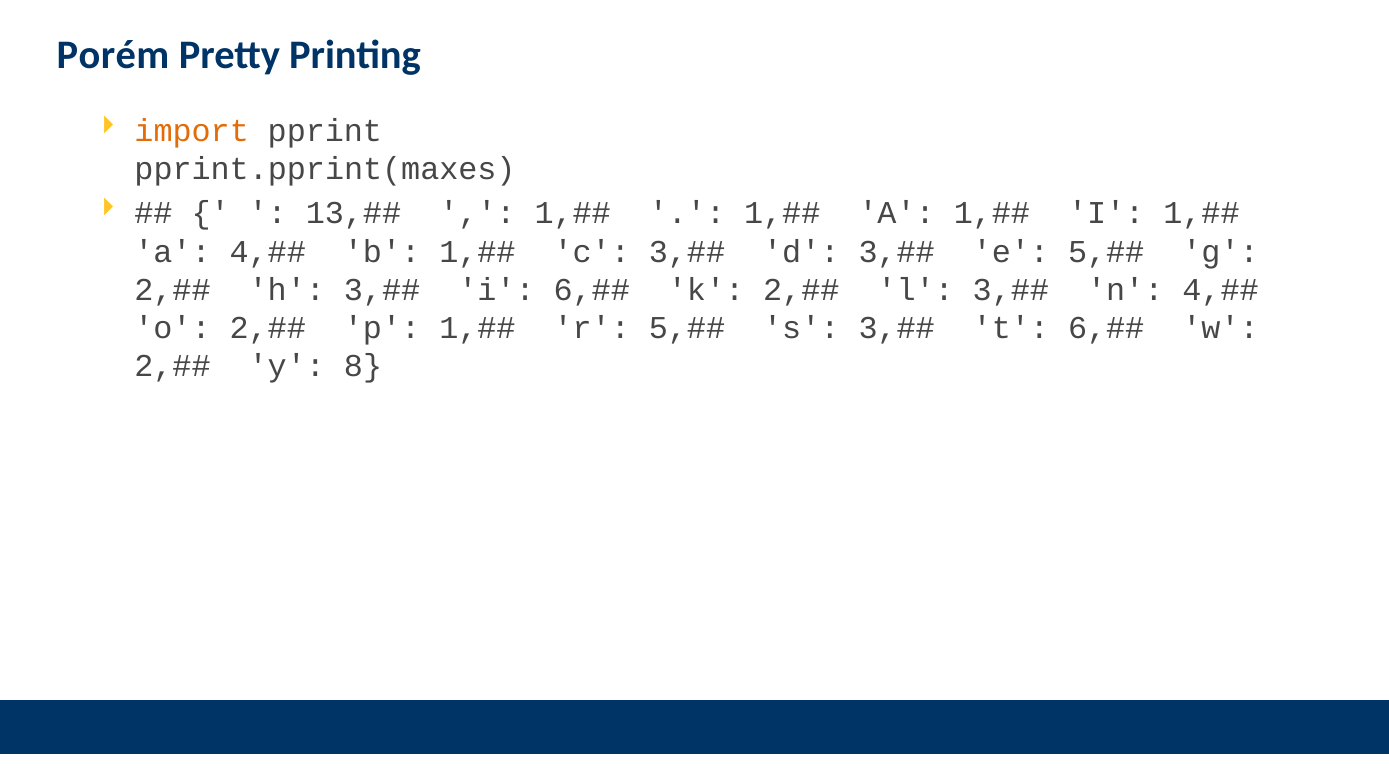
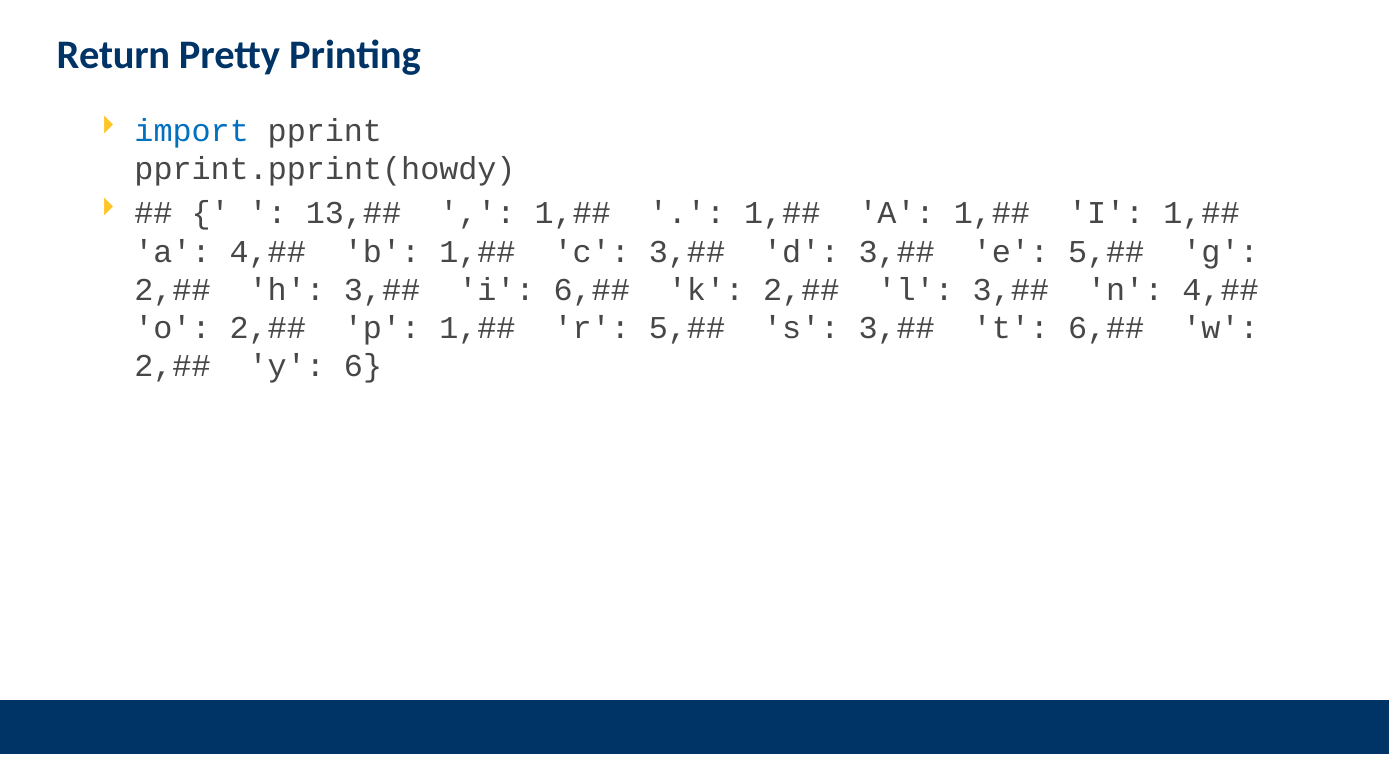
Porém: Porém -> Return
import colour: orange -> blue
pprint.pprint(maxes: pprint.pprint(maxes -> pprint.pprint(howdy
8: 8 -> 6
